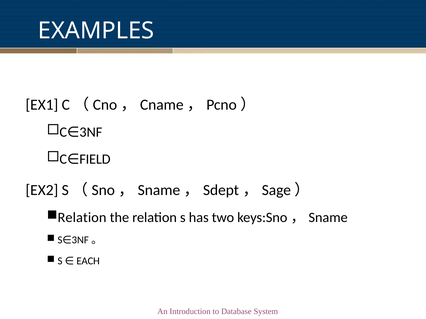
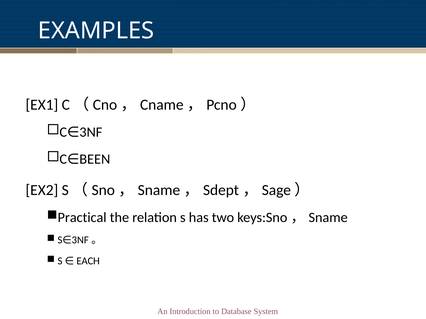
FIELD: FIELD -> BEEN
Relation at (82, 218): Relation -> Practical
